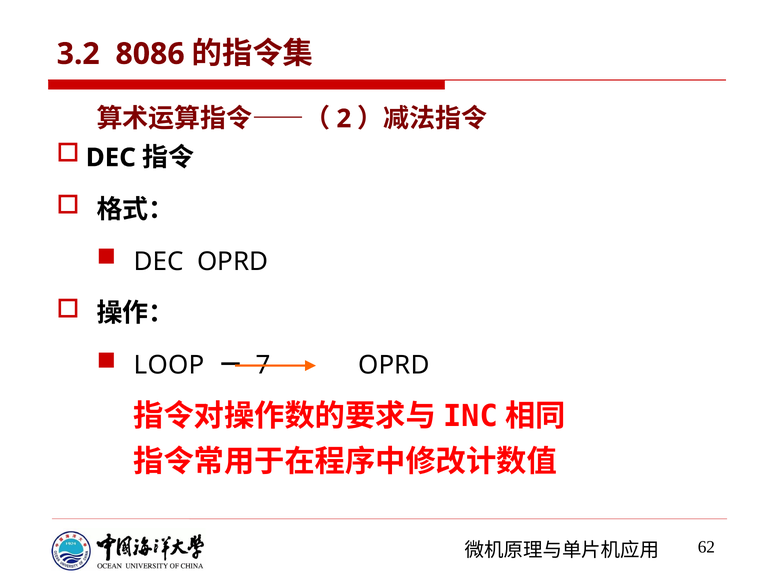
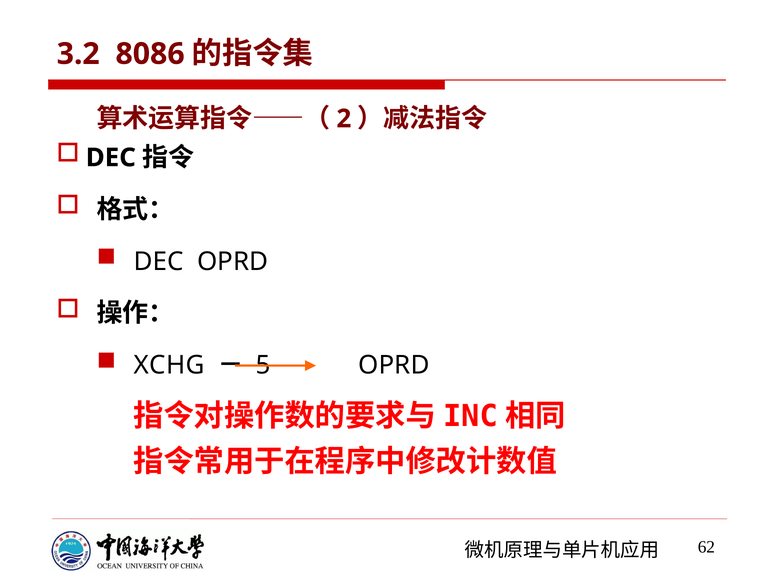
LOOP: LOOP -> XCHG
7: 7 -> 5
